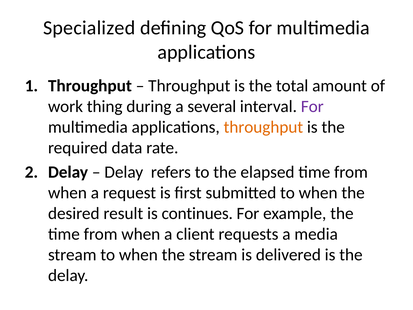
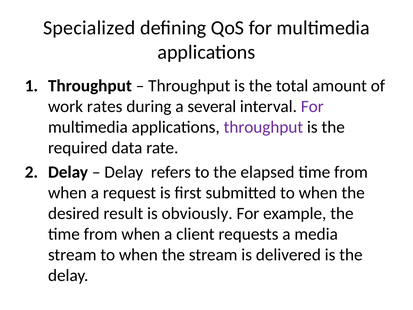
thing: thing -> rates
throughput at (263, 127) colour: orange -> purple
continues: continues -> obviously
